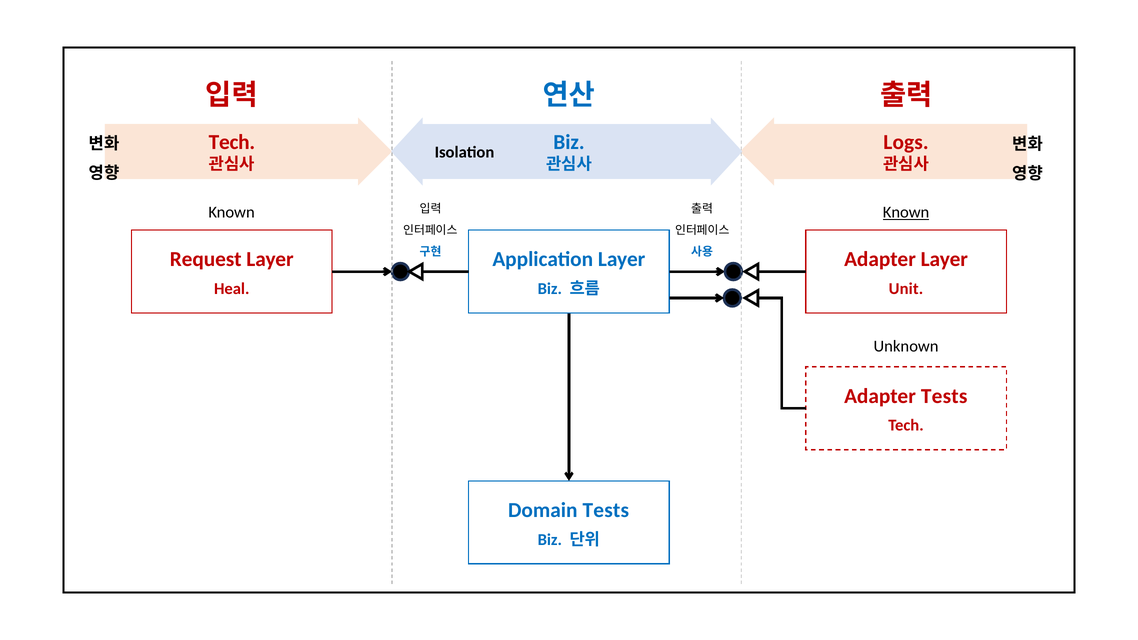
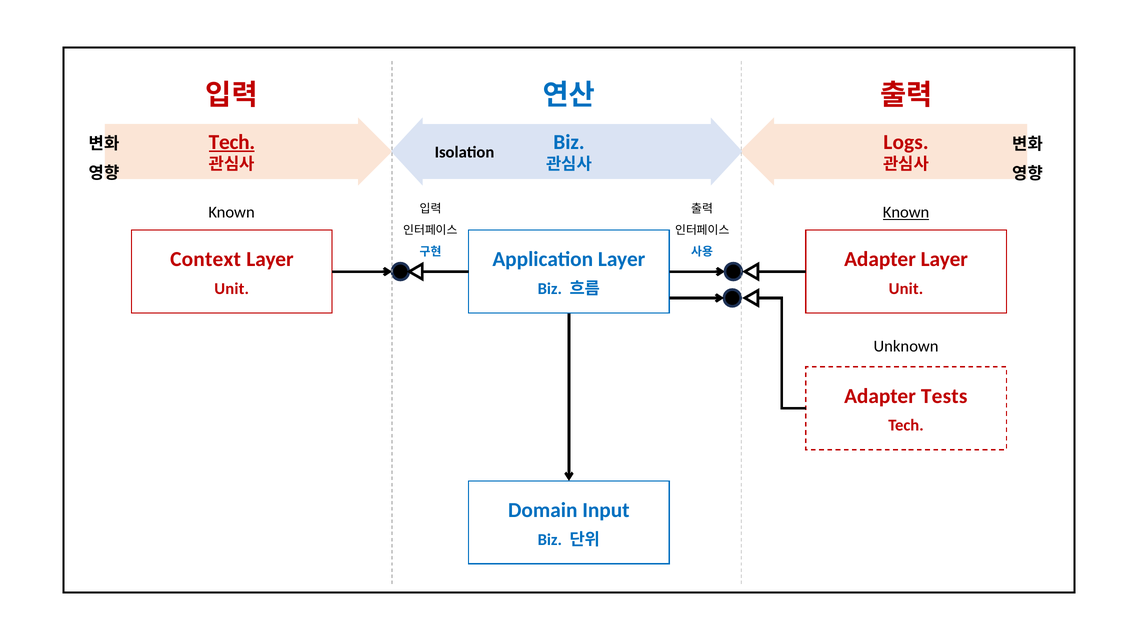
Tech at (232, 142) underline: none -> present
Request: Request -> Context
Heal at (232, 289): Heal -> Unit
Domain Tests: Tests -> Input
